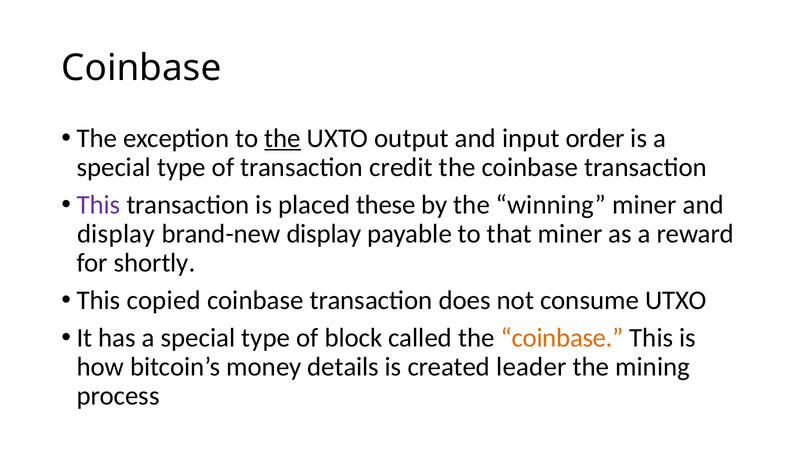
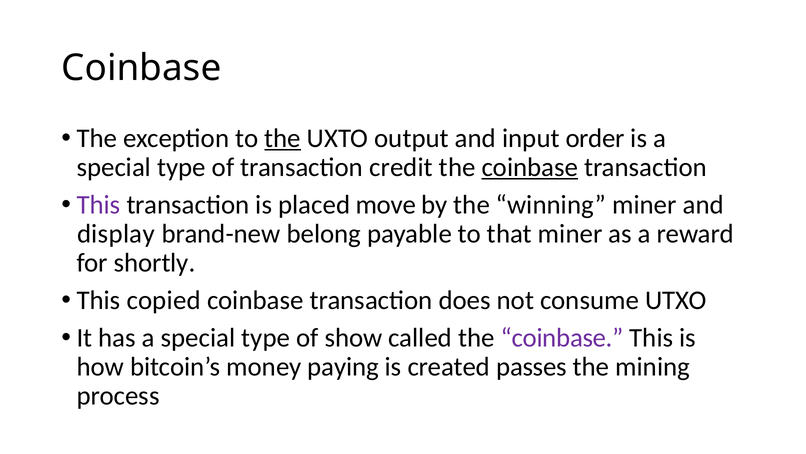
coinbase at (530, 167) underline: none -> present
these: these -> move
brand-new display: display -> belong
block: block -> show
coinbase at (562, 337) colour: orange -> purple
details: details -> paying
leader: leader -> passes
